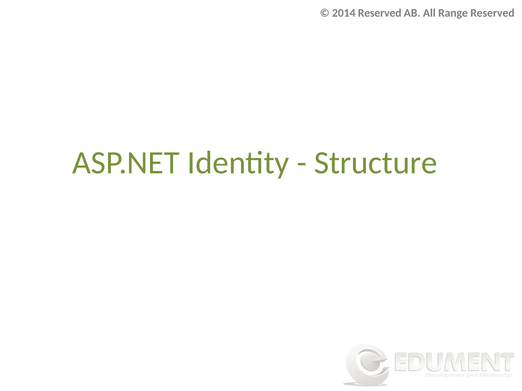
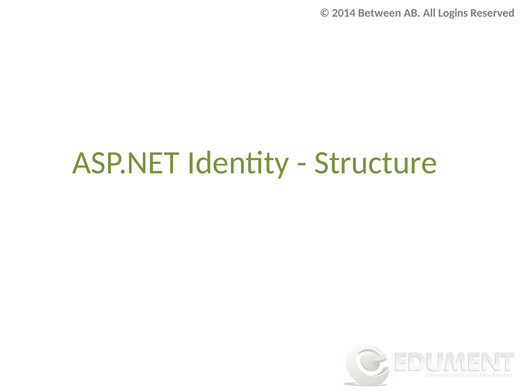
2014 Reserved: Reserved -> Between
Range: Range -> Logins
